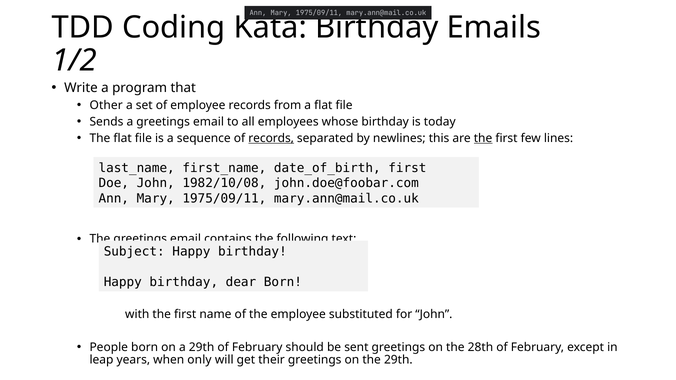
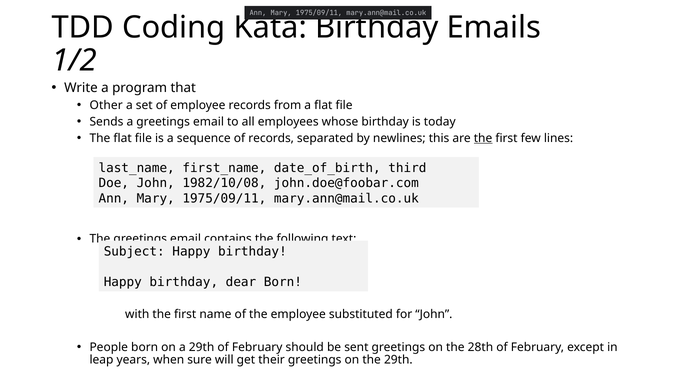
records at (271, 138) underline: present -> none
date_of_birth first: first -> third
only: only -> sure
